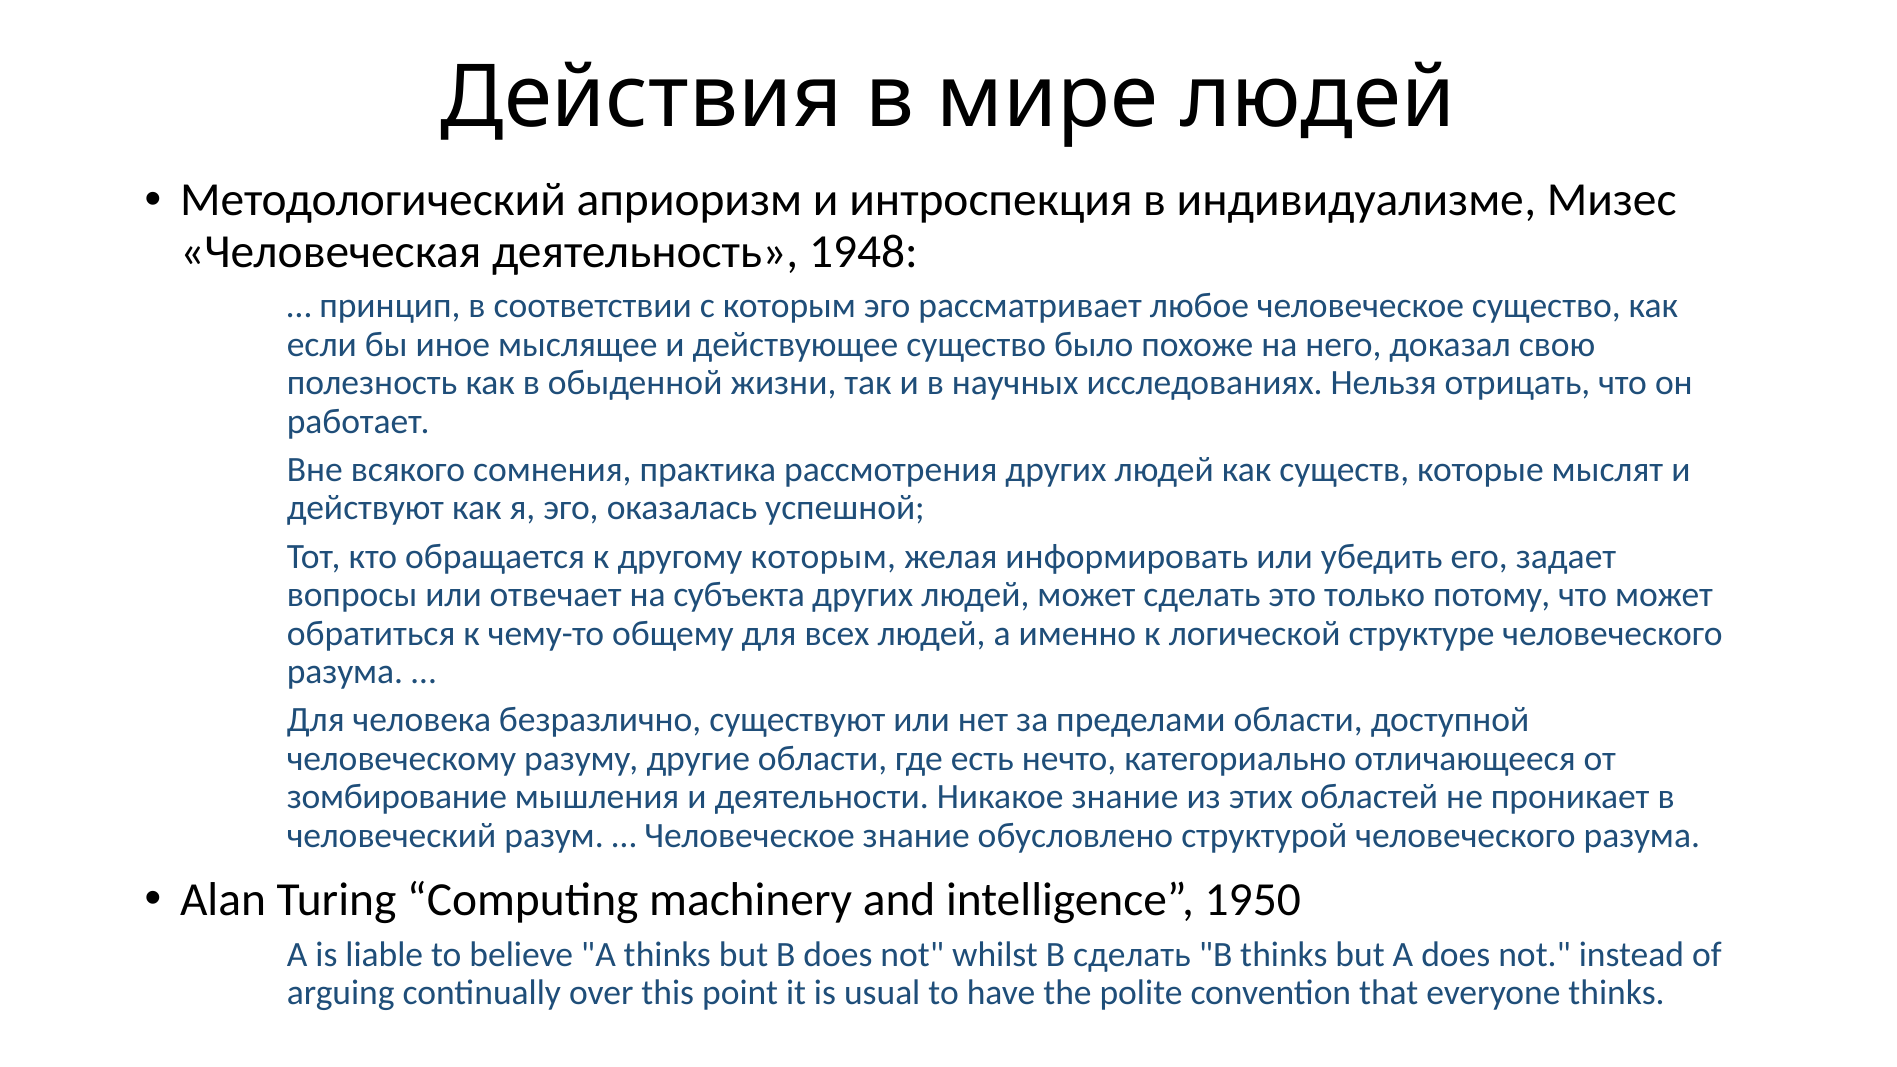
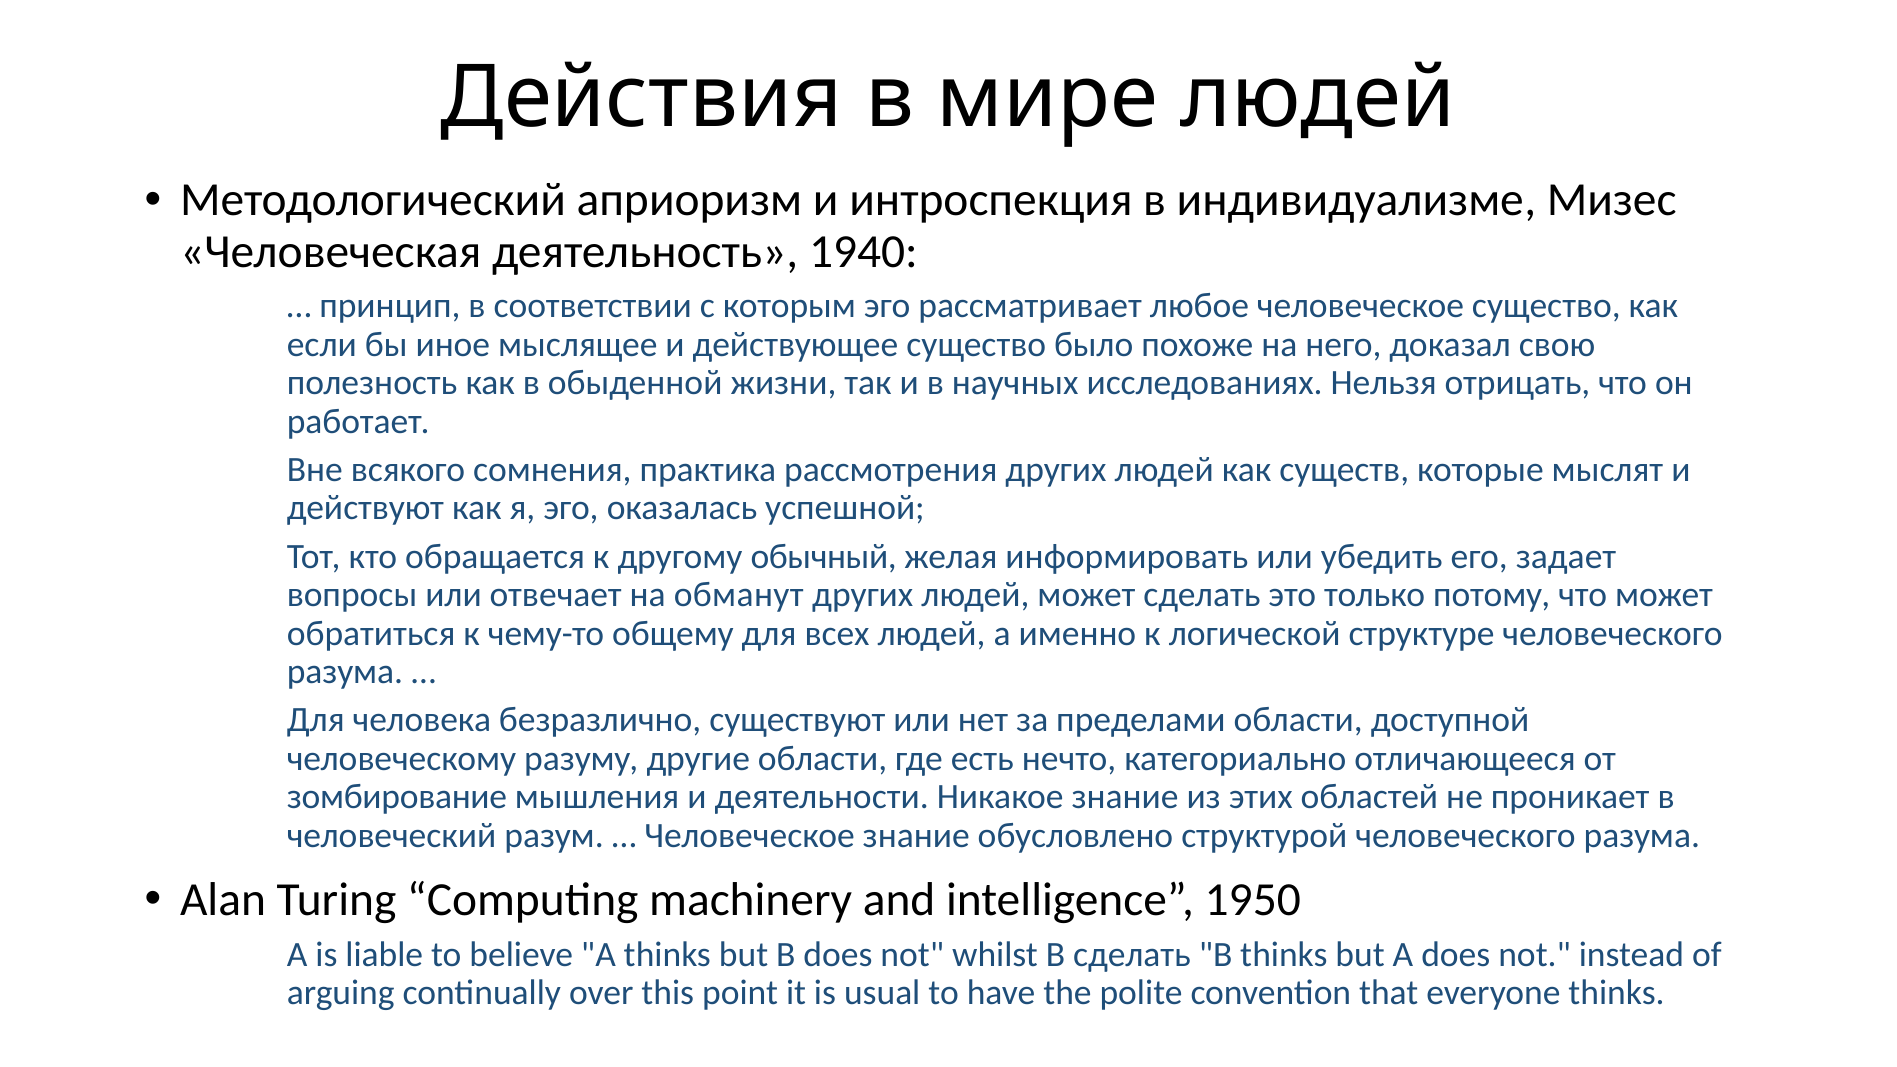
1948: 1948 -> 1940
другому которым: которым -> обычный
субъекта: субъекта -> обманут
